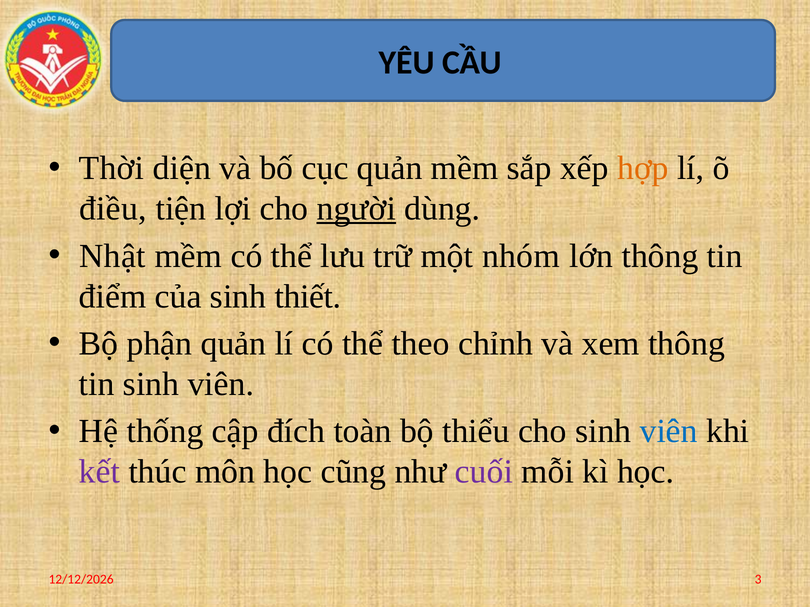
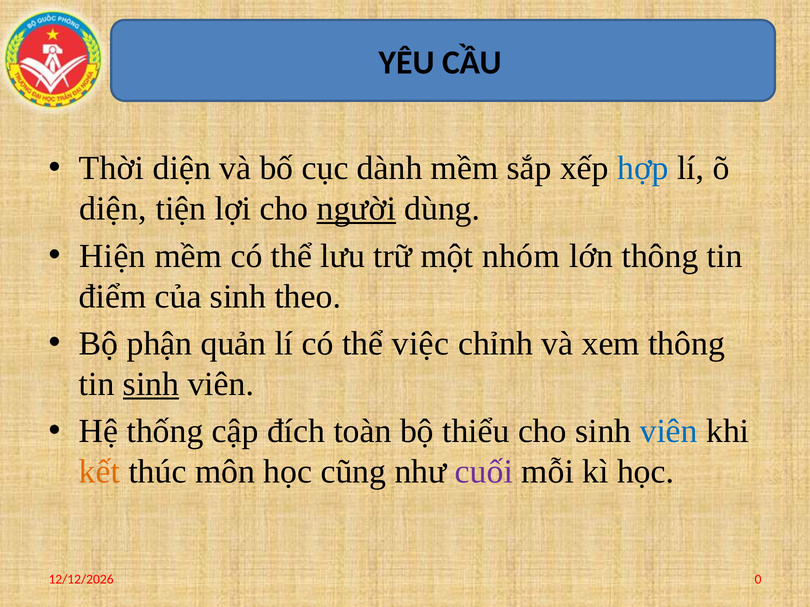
cục quản: quản -> dành
hợp colour: orange -> blue
điều at (113, 209): điều -> diện
Nhật: Nhật -> Hiện
thiết: thiết -> theo
theo: theo -> việc
sinh at (151, 384) underline: none -> present
kết colour: purple -> orange
3: 3 -> 0
